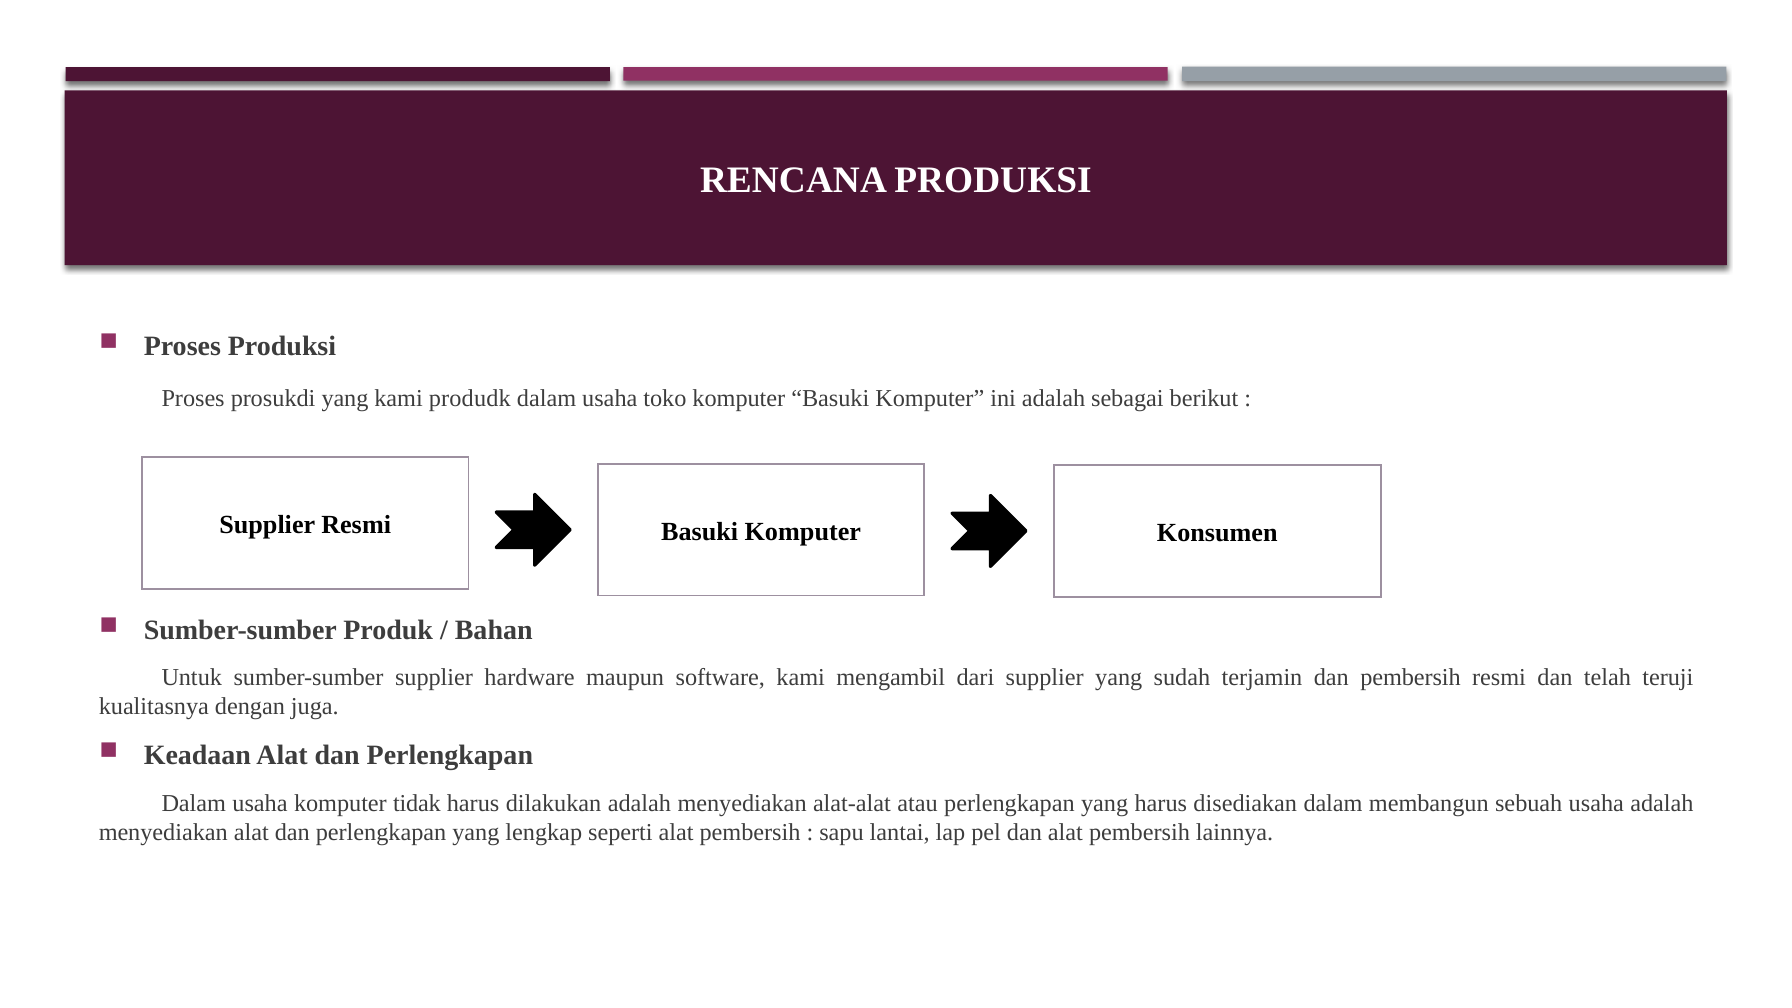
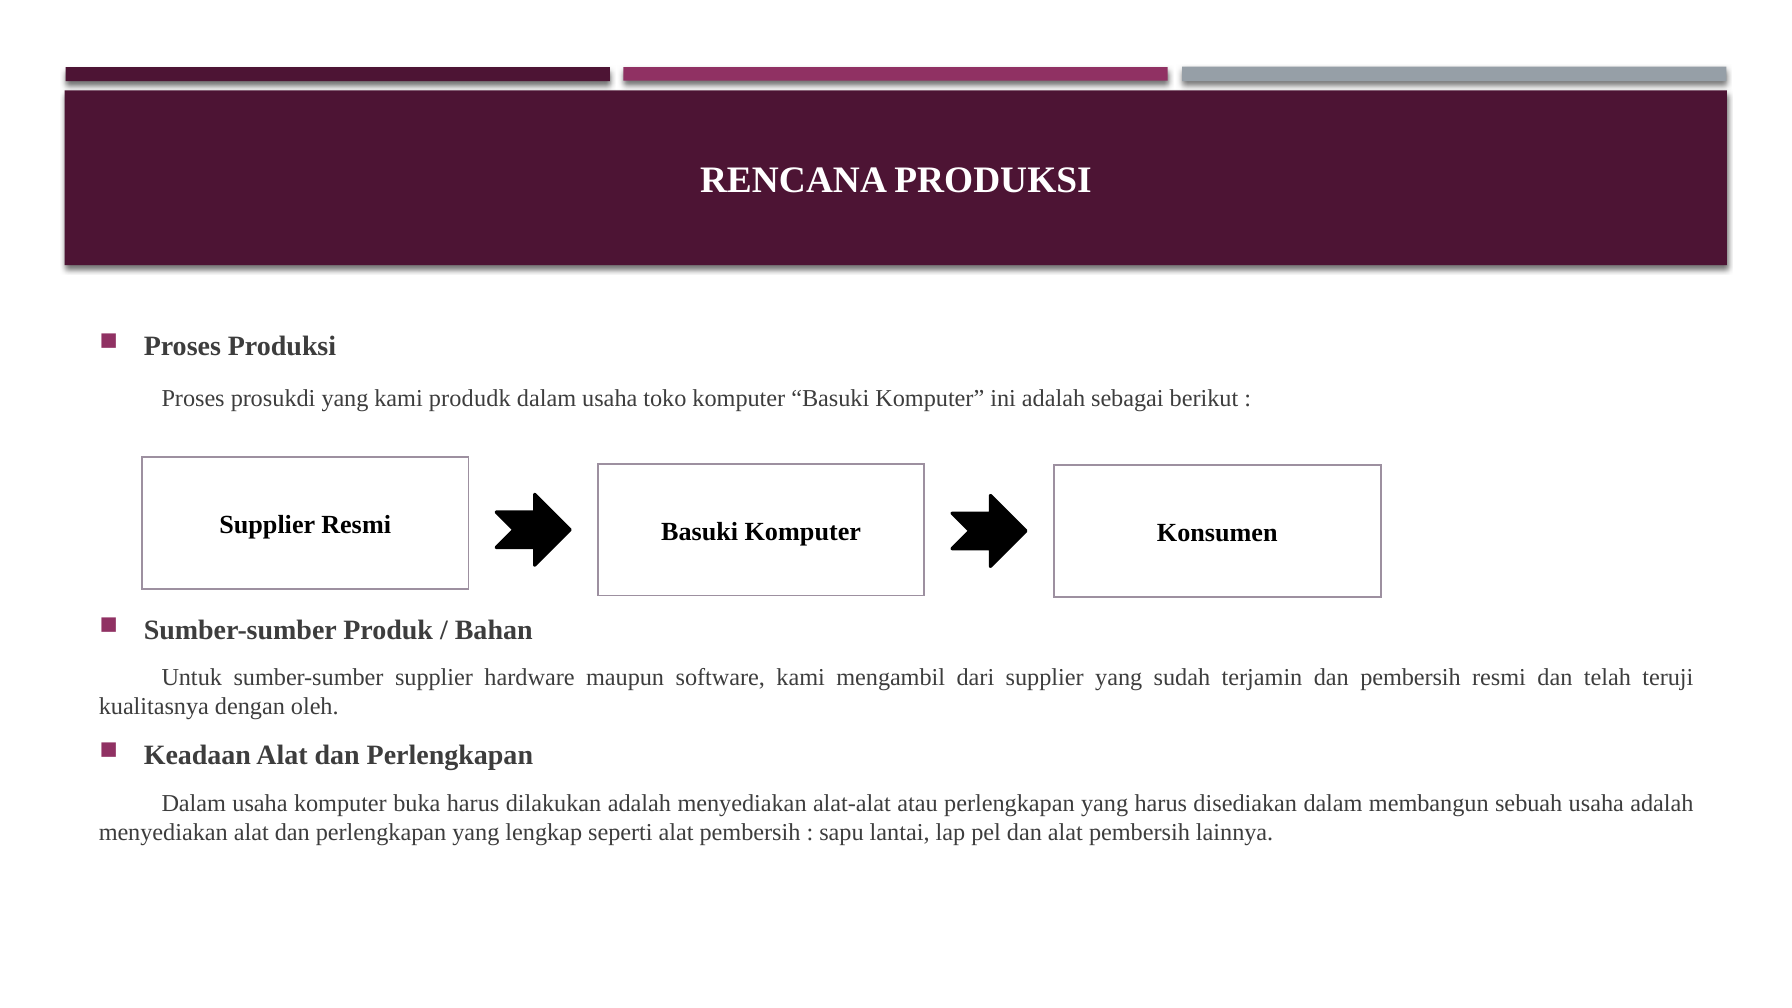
juga: juga -> oleh
tidak: tidak -> buka
